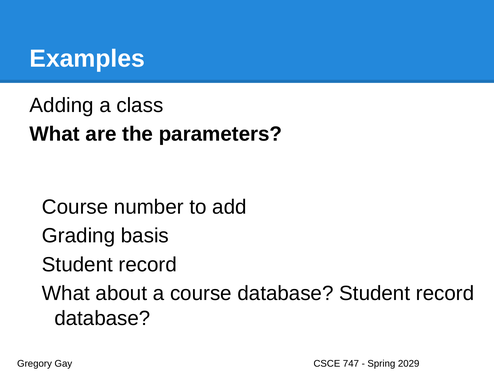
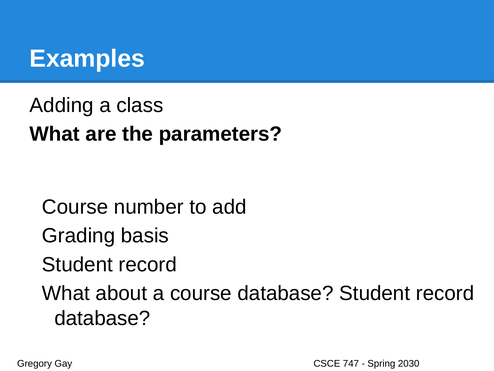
2029: 2029 -> 2030
